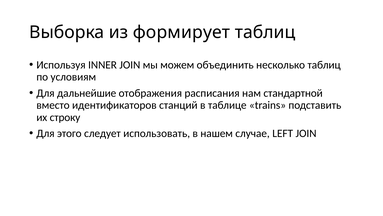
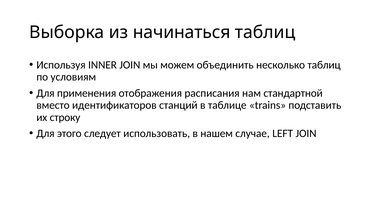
формирует: формирует -> начинаться
дальнейшие: дальнейшие -> применения
